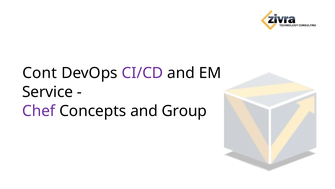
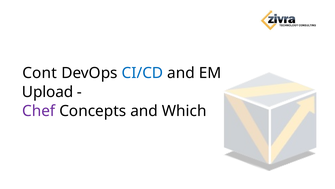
CI/CD colour: purple -> blue
Service: Service -> Upload
Group: Group -> Which
